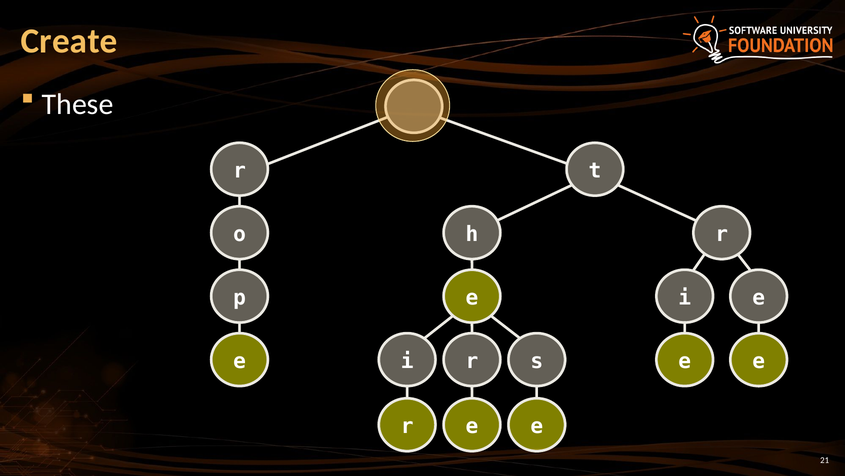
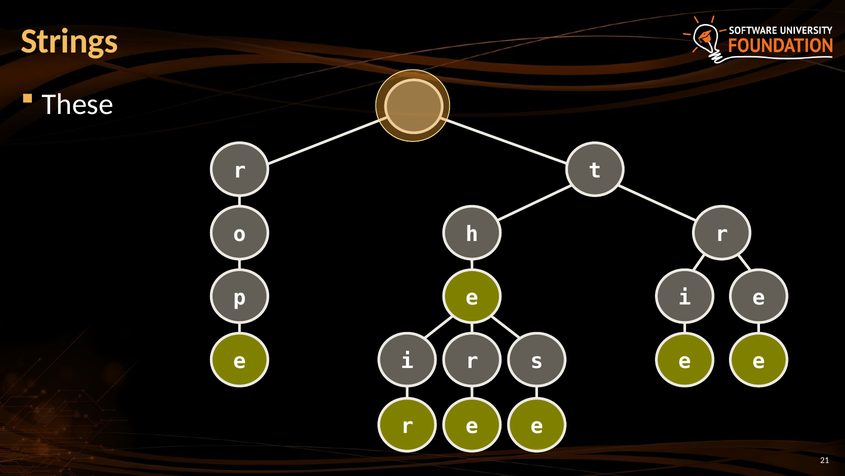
Create: Create -> Strings
